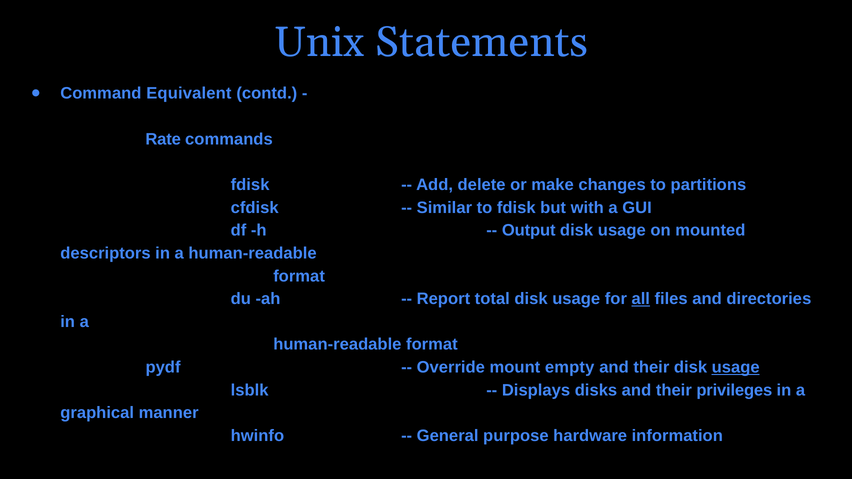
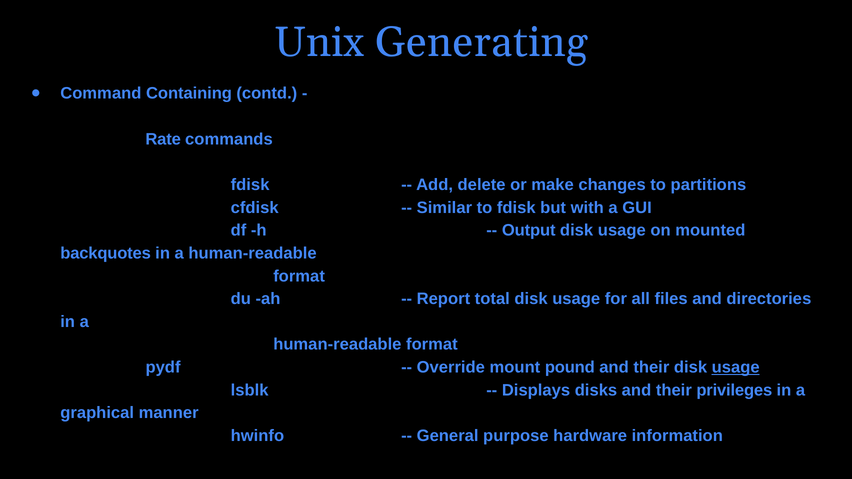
Statements: Statements -> Generating
Equivalent: Equivalent -> Containing
descriptors: descriptors -> backquotes
all underline: present -> none
empty: empty -> pound
